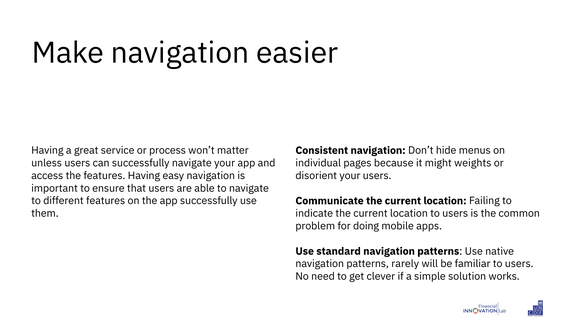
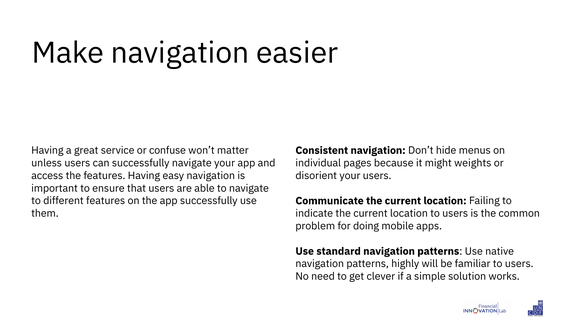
process: process -> confuse
rarely: rarely -> highly
